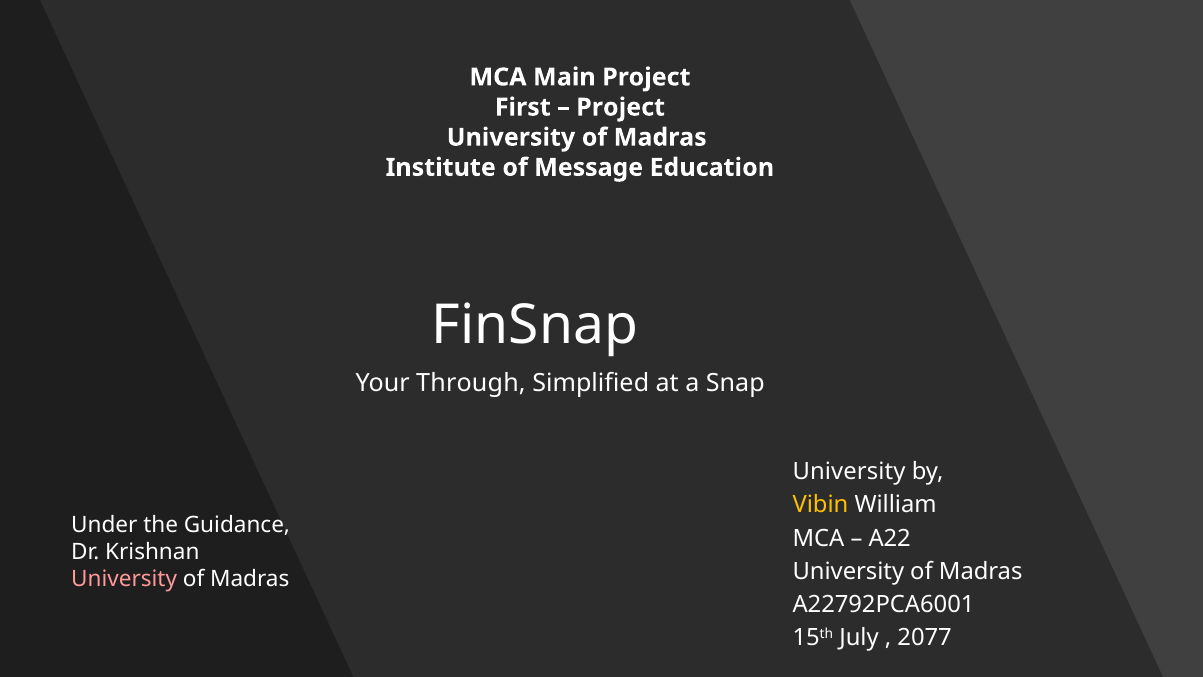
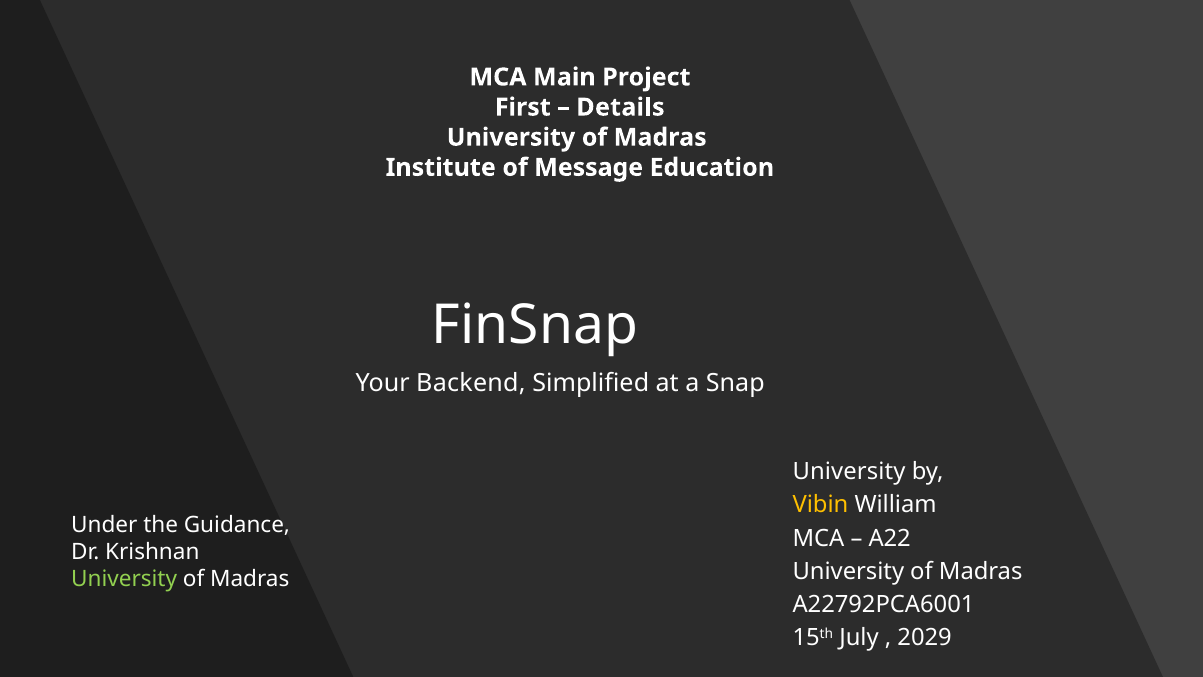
Project at (621, 107): Project -> Details
Through: Through -> Backend
University at (124, 578) colour: pink -> light green
2077: 2077 -> 2029
